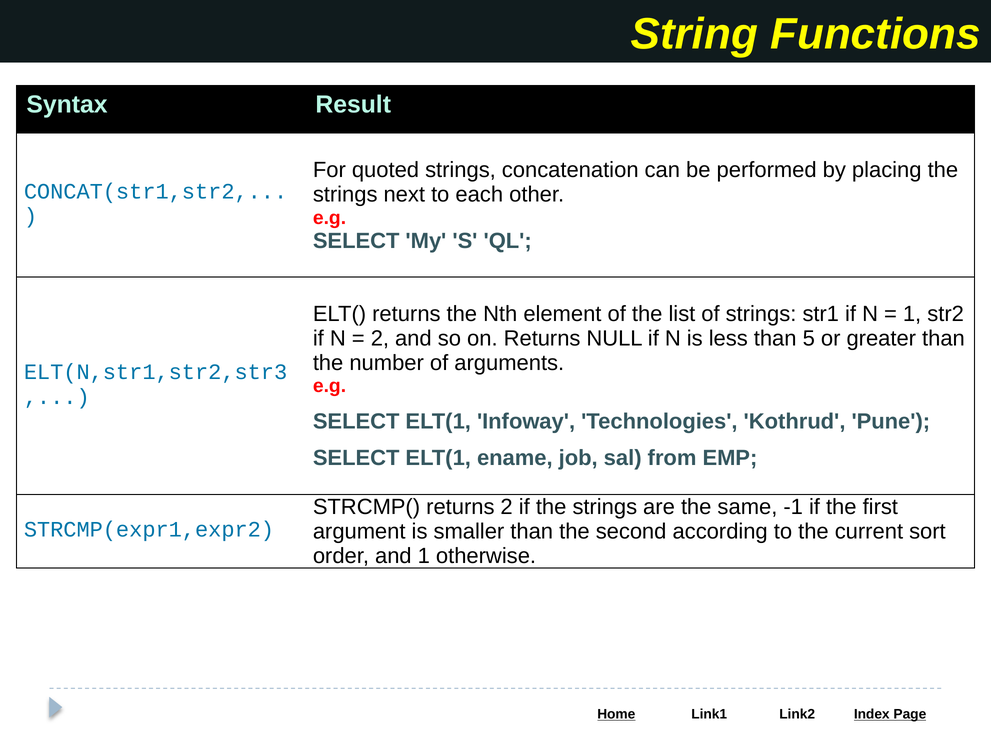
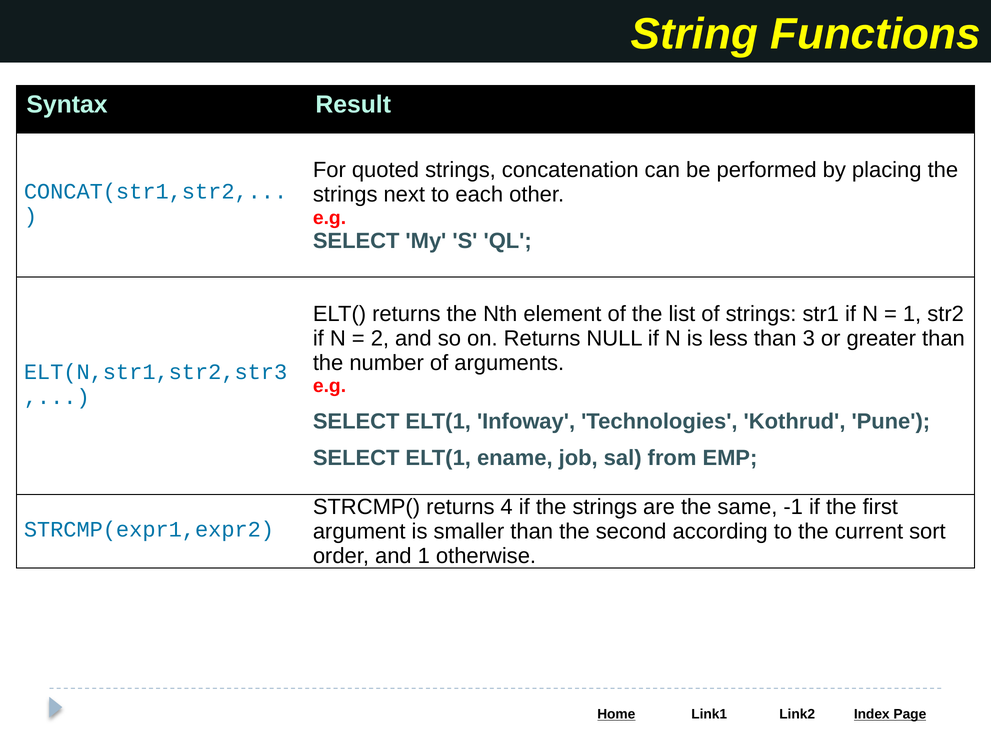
5: 5 -> 3
returns 2: 2 -> 4
